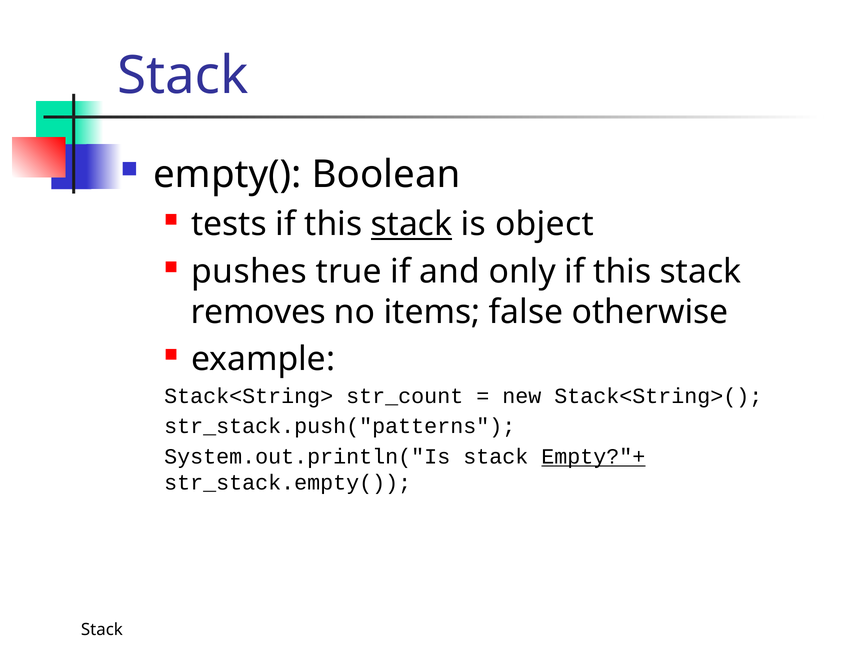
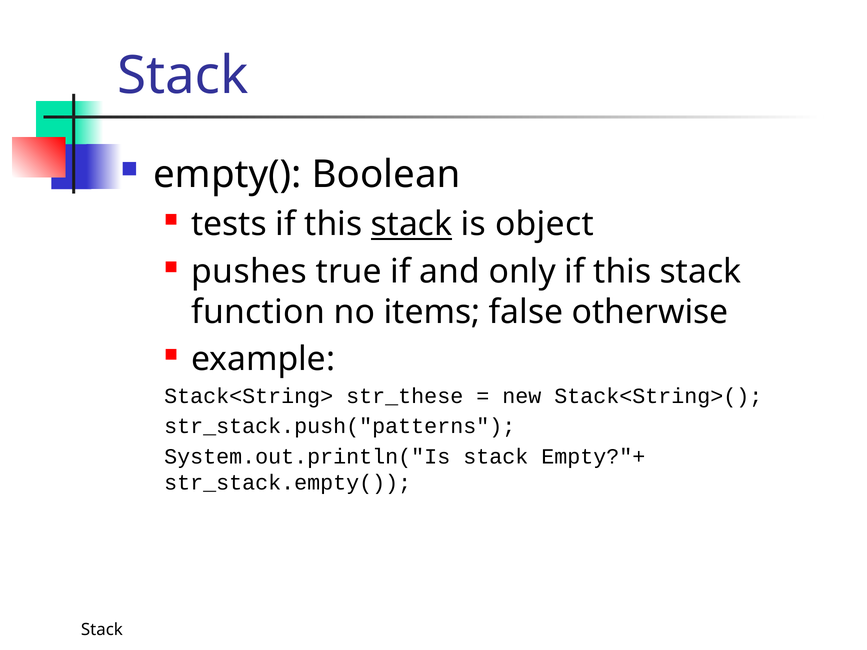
removes: removes -> function
str_count: str_count -> str_these
Empty?"+ underline: present -> none
